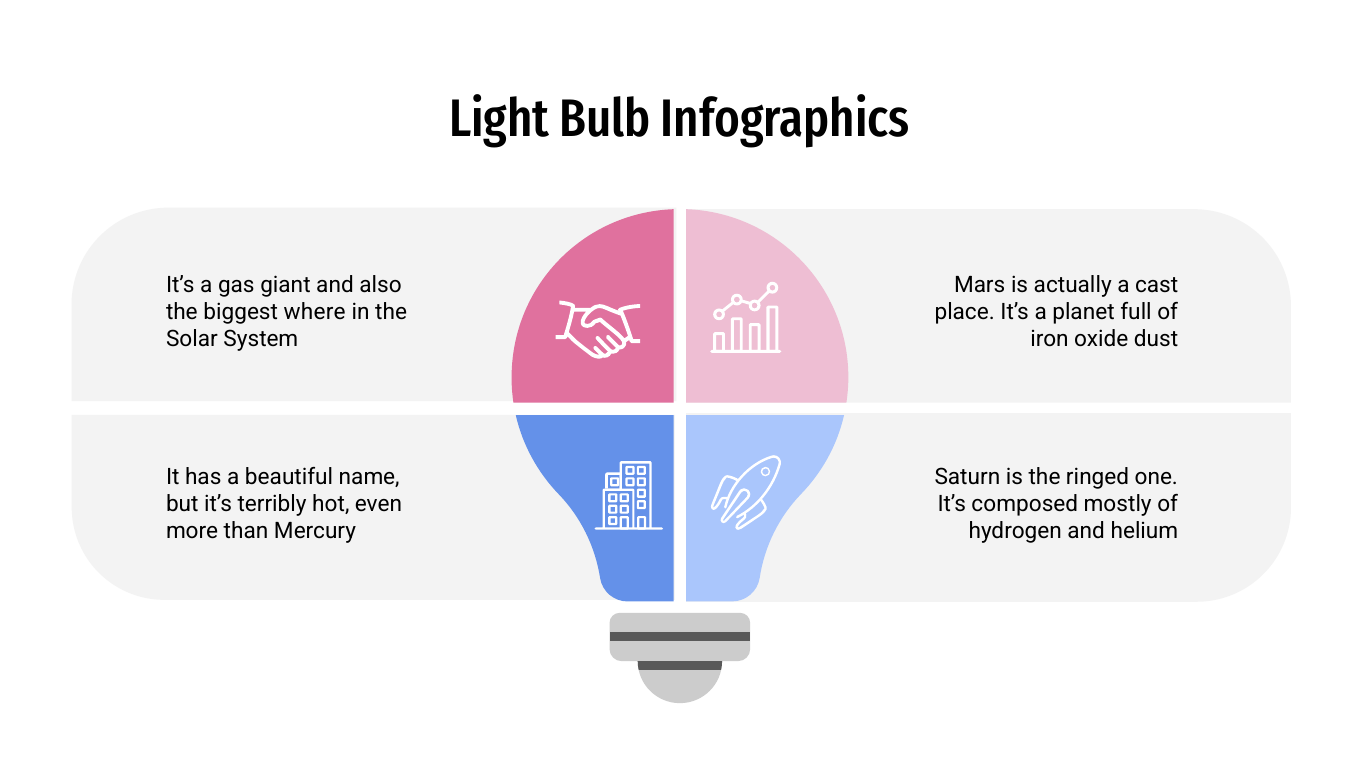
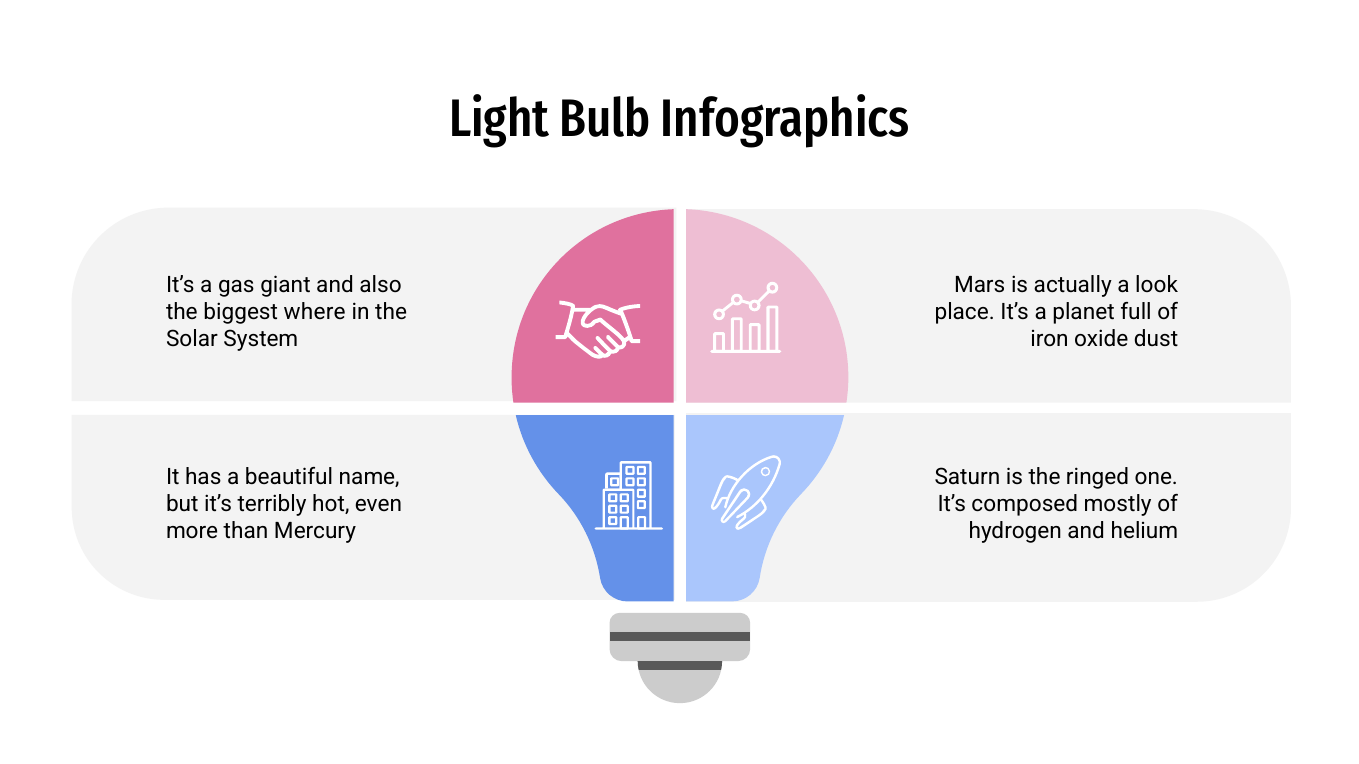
cast: cast -> look
